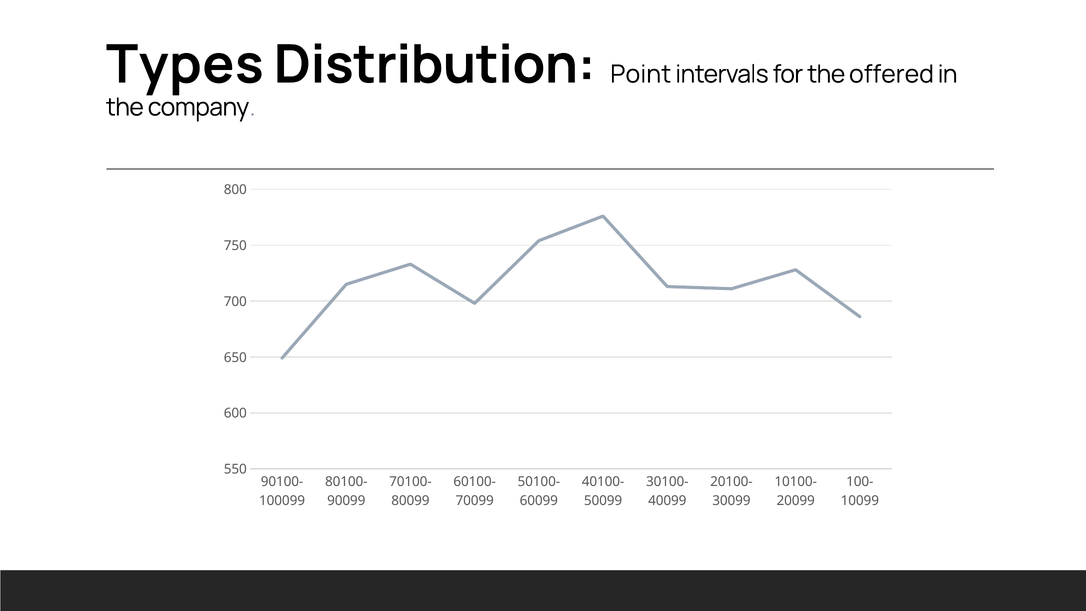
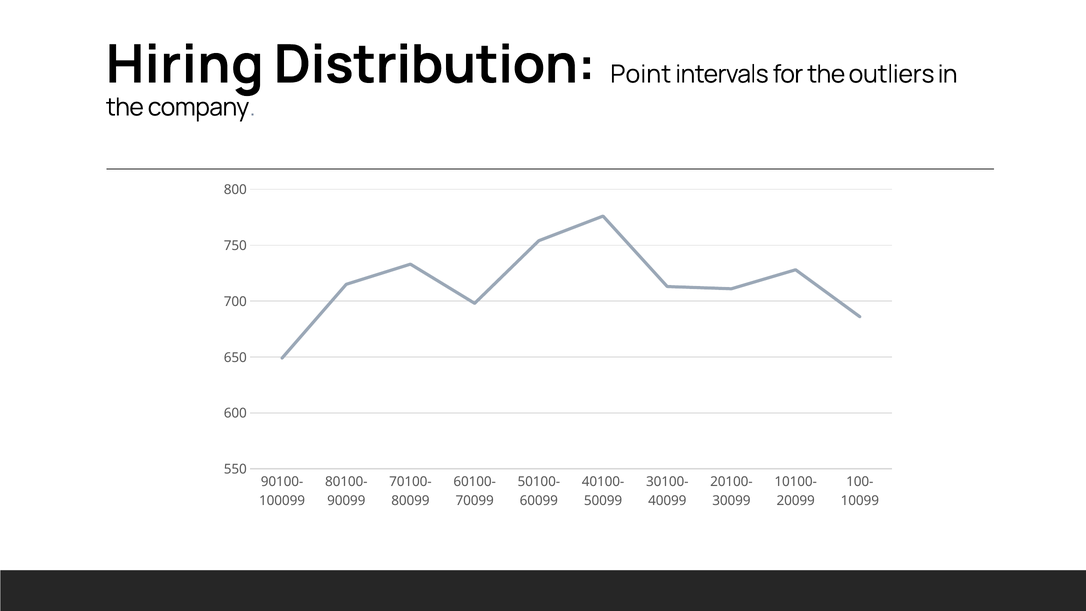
Types: Types -> Hiring
offered: offered -> outliers
